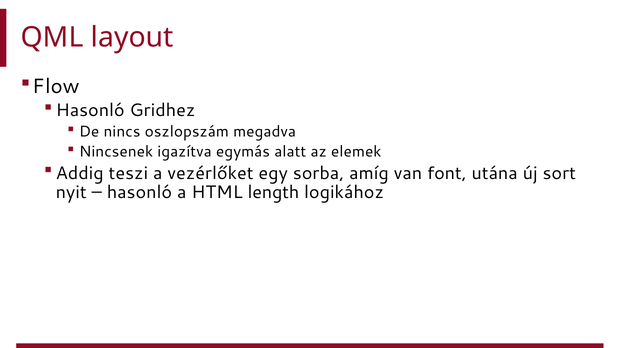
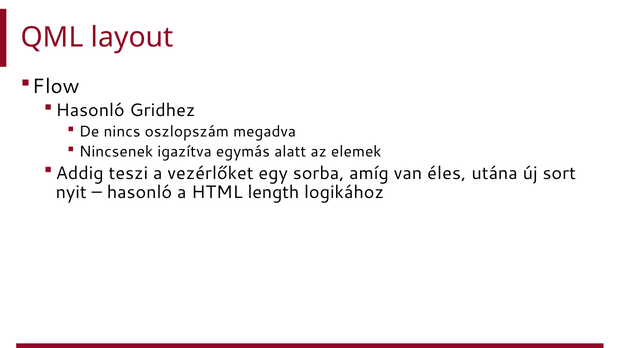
font: font -> éles
